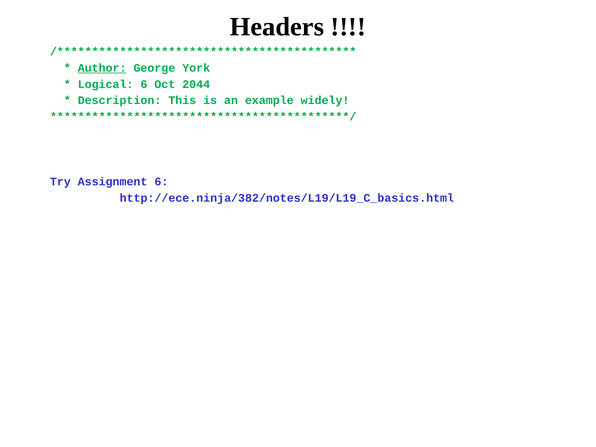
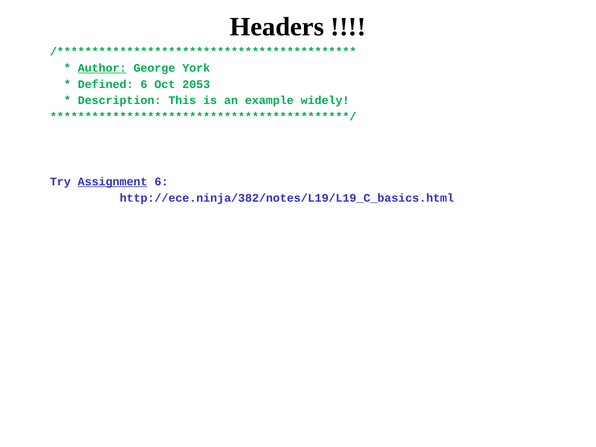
Logical: Logical -> Defined
2044: 2044 -> 2053
Assignment underline: none -> present
